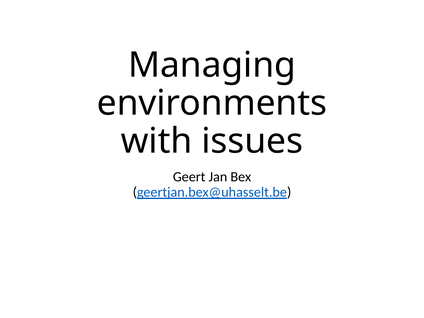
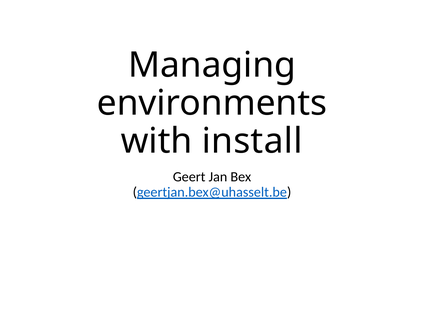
issues: issues -> install
